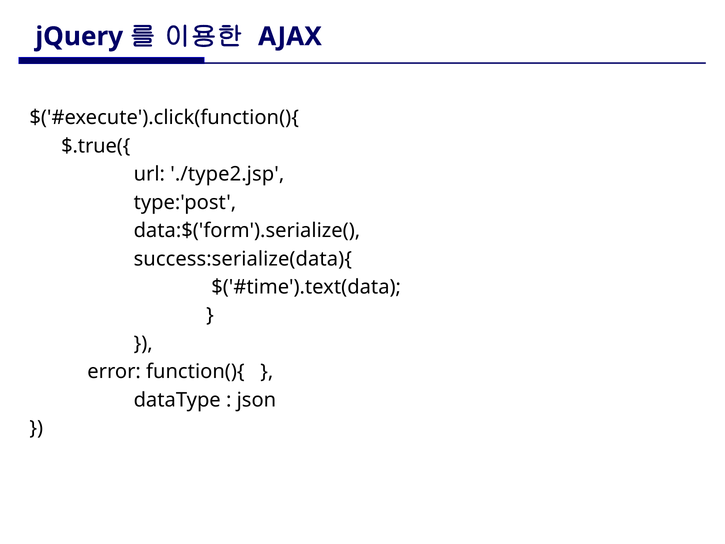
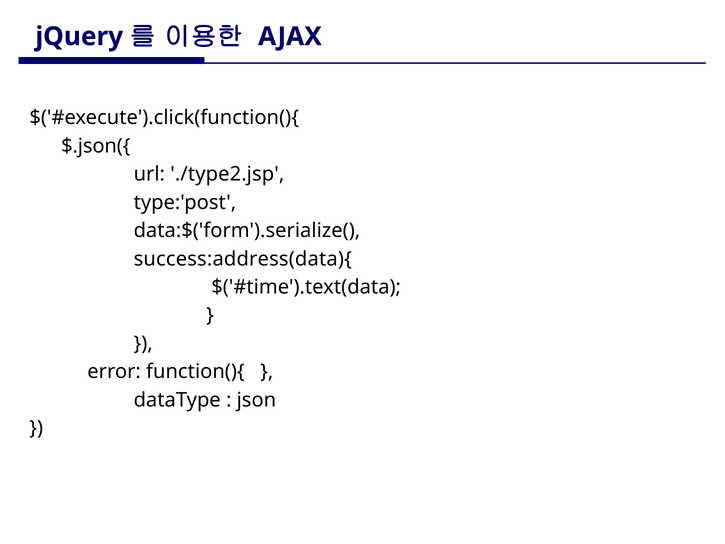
$.true({: $.true({ -> $.json({
success:serialize(data){: success:serialize(data){ -> success:address(data){
